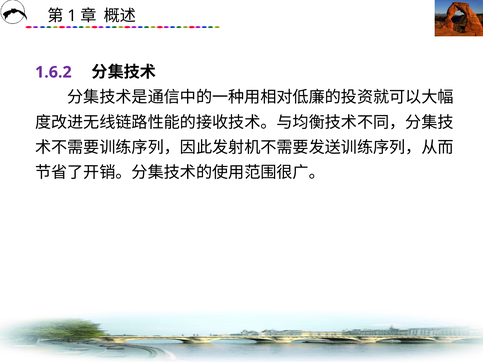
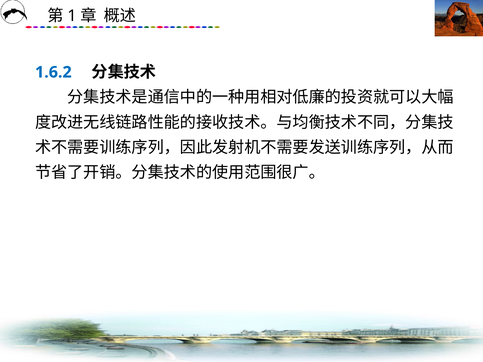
1.6.2 colour: purple -> blue
